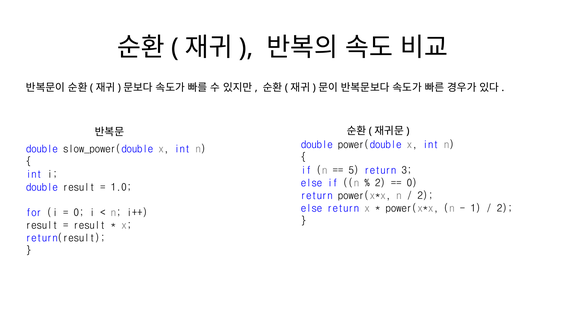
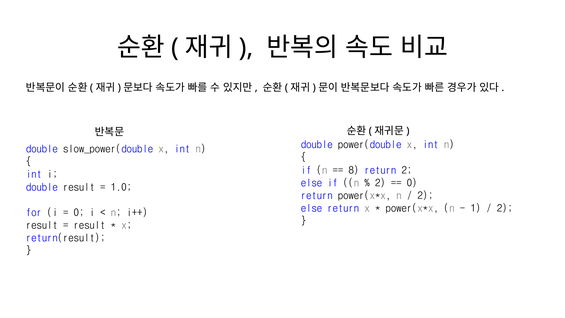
5: 5 -> 8
return 3: 3 -> 2
